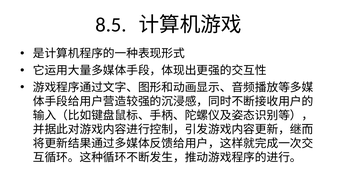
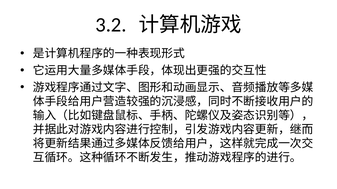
8.5: 8.5 -> 3.2
